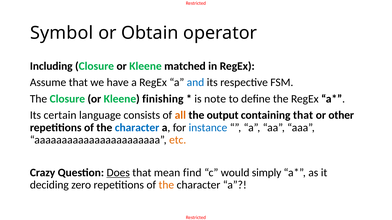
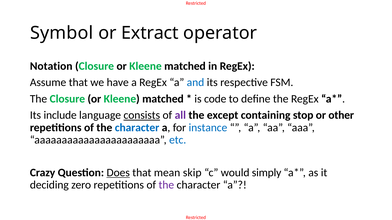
Obtain: Obtain -> Extract
Including: Including -> Notation
finishing at (163, 99): finishing -> matched
note: note -> code
certain: certain -> include
consists underline: none -> present
all colour: orange -> purple
output: output -> except
containing that: that -> stop
etc colour: orange -> blue
find: find -> skip
the at (166, 185) colour: orange -> purple
